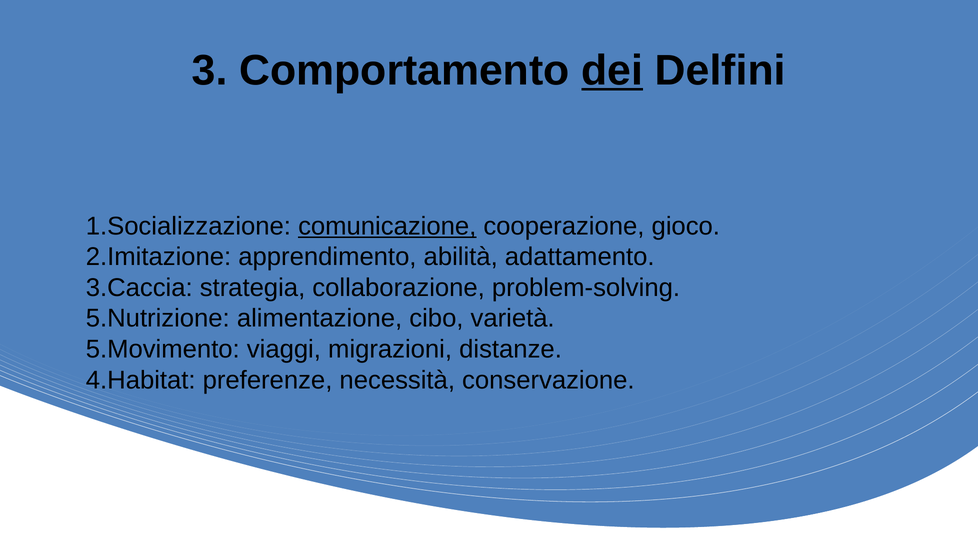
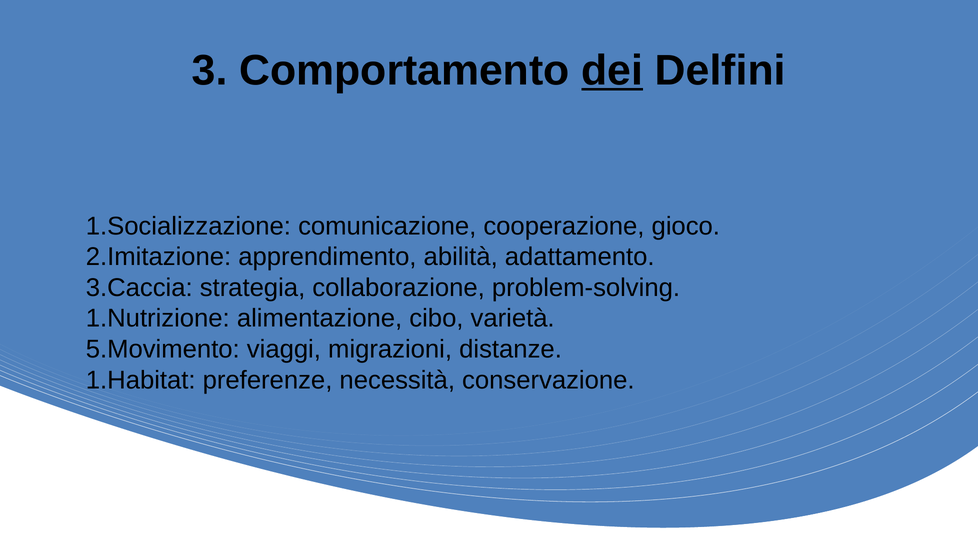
comunicazione underline: present -> none
5.Nutrizione: 5.Nutrizione -> 1.Nutrizione
4.Habitat: 4.Habitat -> 1.Habitat
